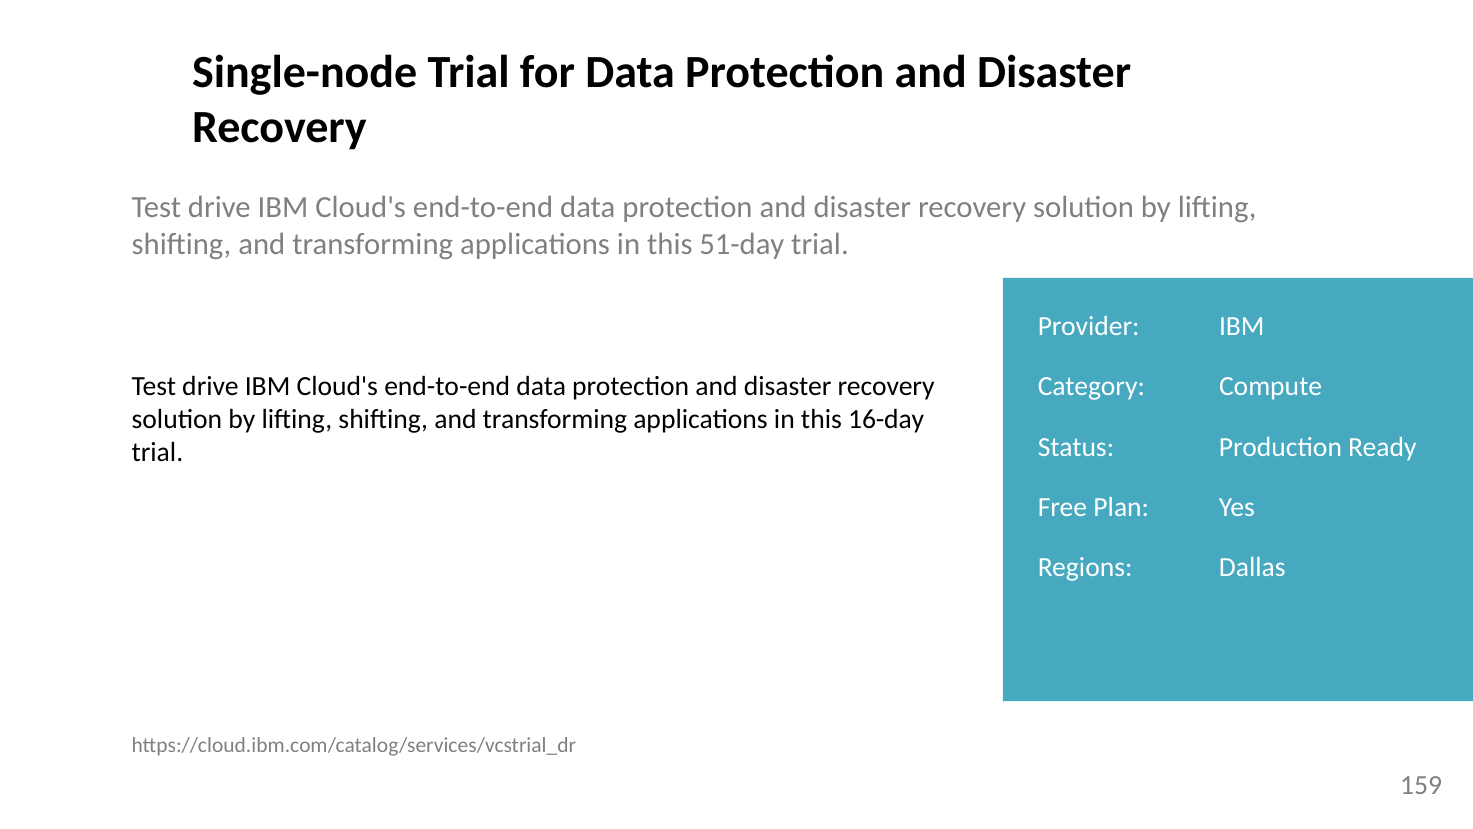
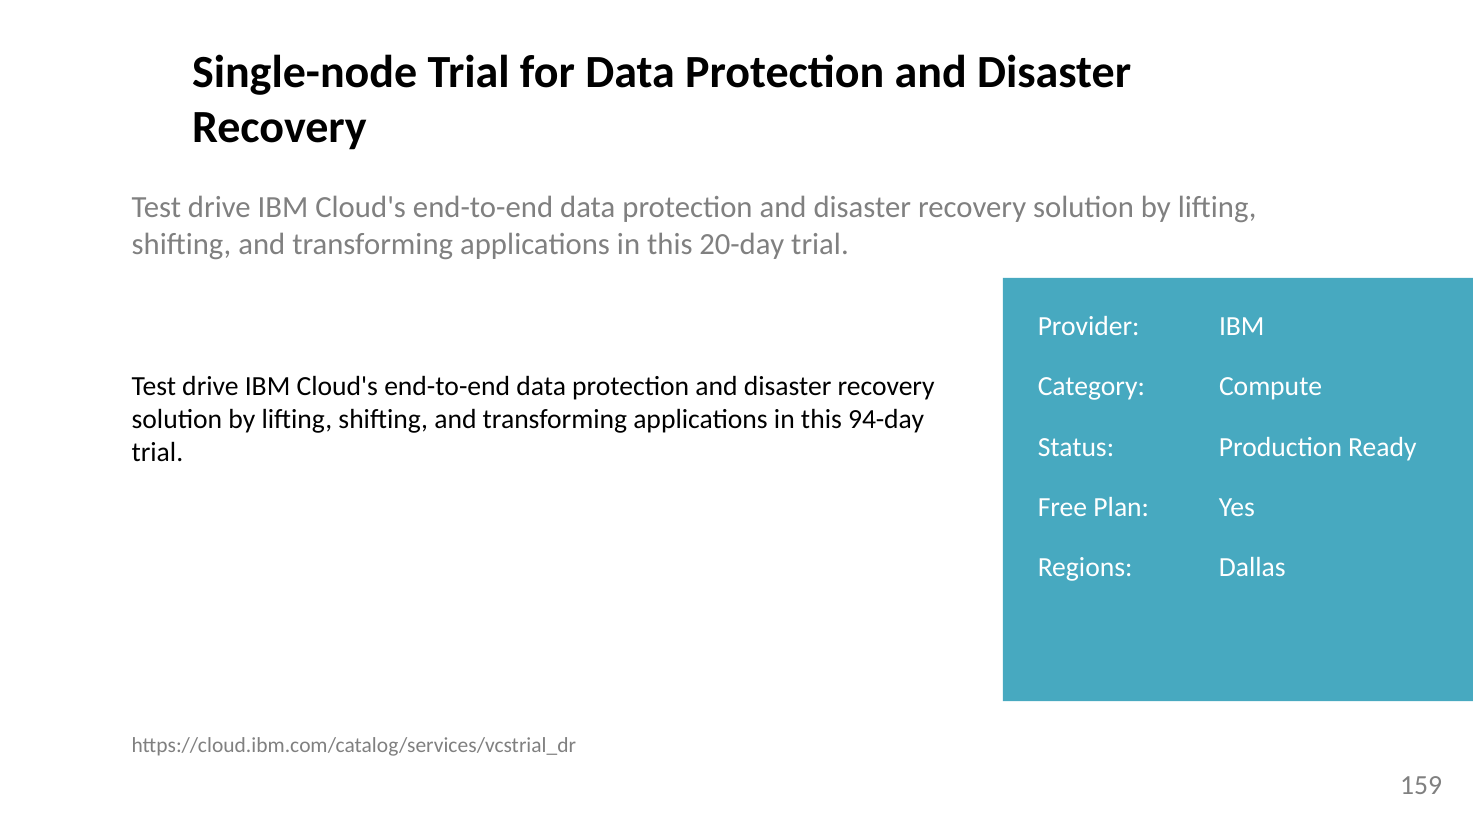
51-day: 51-day -> 20-day
16-day: 16-day -> 94-day
